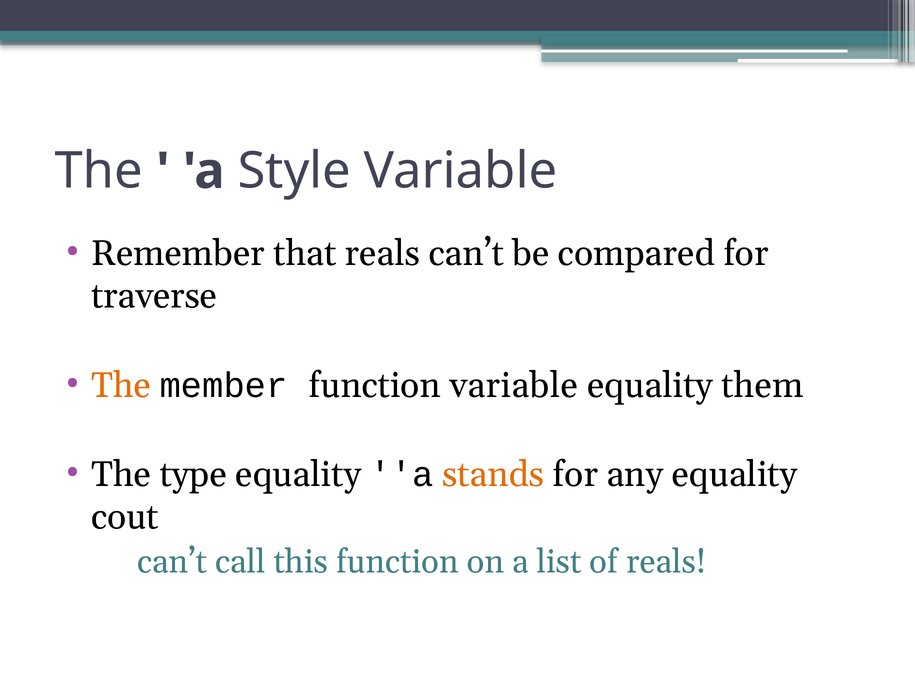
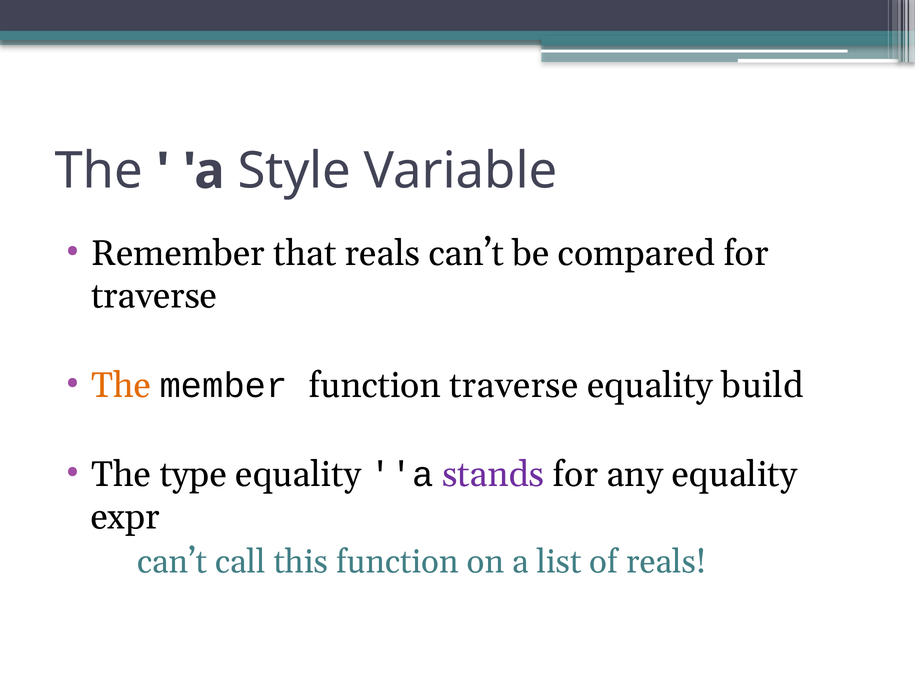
function variable: variable -> traverse
them: them -> build
stands colour: orange -> purple
cout: cout -> expr
